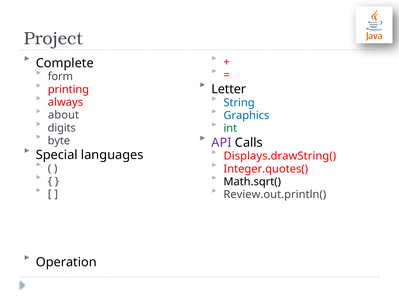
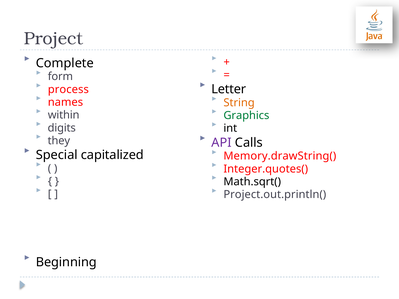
printing: printing -> process
always: always -> names
String colour: blue -> orange
about: about -> within
Graphics colour: blue -> green
int colour: green -> black
byte: byte -> they
languages: languages -> capitalized
Displays.drawString(: Displays.drawString( -> Memory.drawString(
Review.out.println(: Review.out.println( -> Project.out.println(
Operation: Operation -> Beginning
